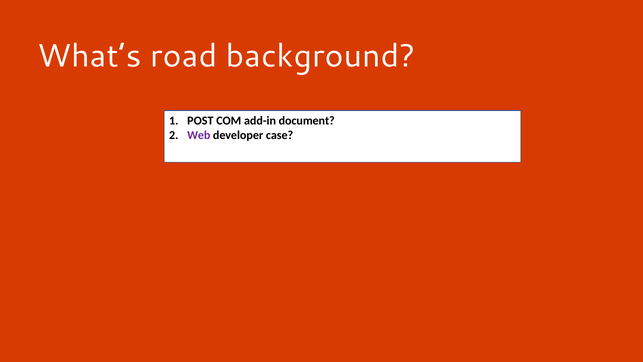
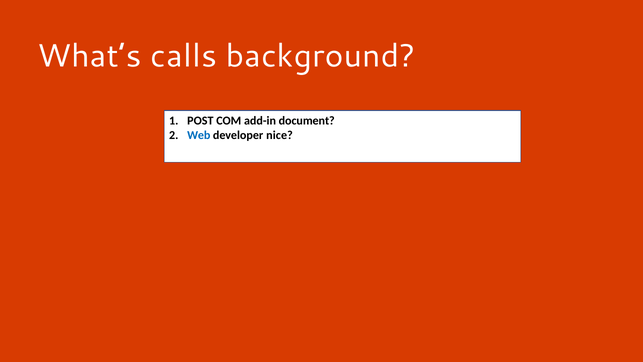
road: road -> calls
Web colour: purple -> blue
case: case -> nice
